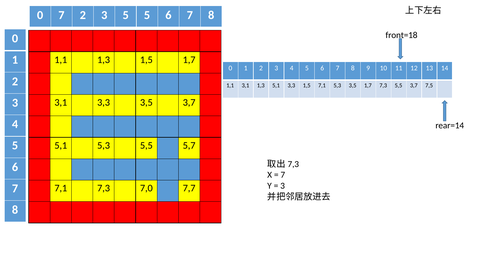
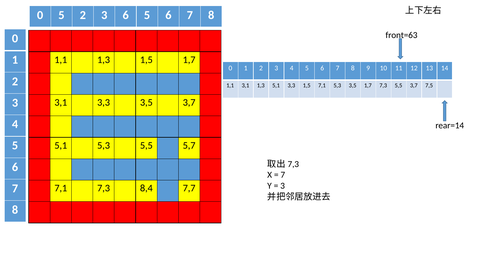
0 7: 7 -> 5
3 5: 5 -> 6
front=18: front=18 -> front=63
7,0: 7,0 -> 8,4
